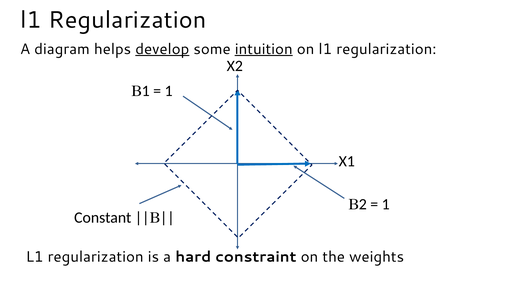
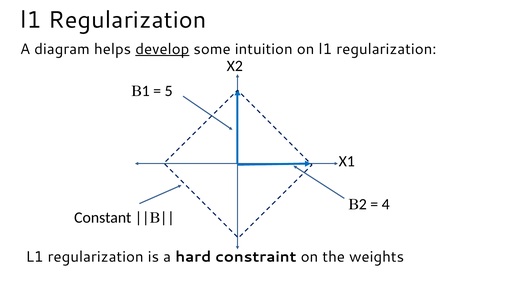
intuition underline: present -> none
1 at (169, 91): 1 -> 5
1 at (386, 204): 1 -> 4
